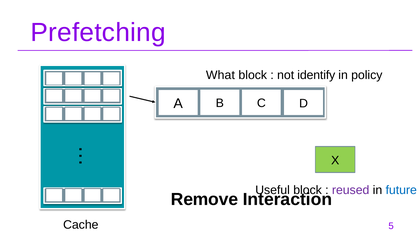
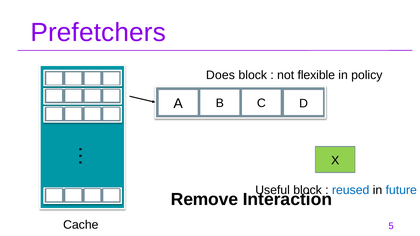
Prefetching: Prefetching -> Prefetchers
What: What -> Does
identify: identify -> flexible
reused colour: purple -> blue
